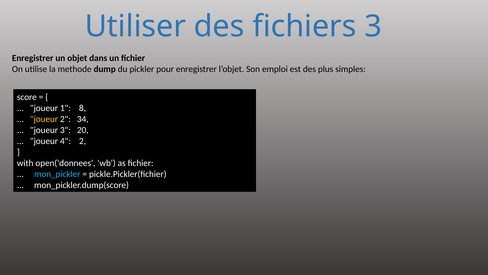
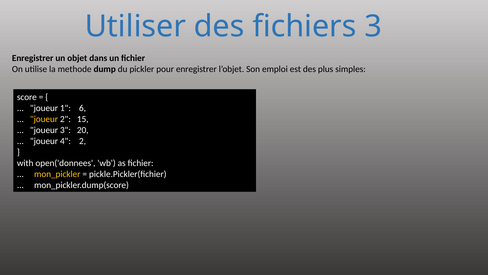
8: 8 -> 6
34: 34 -> 15
mon_pickler colour: light blue -> yellow
